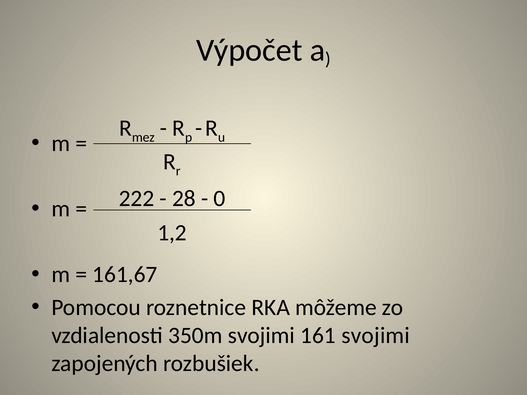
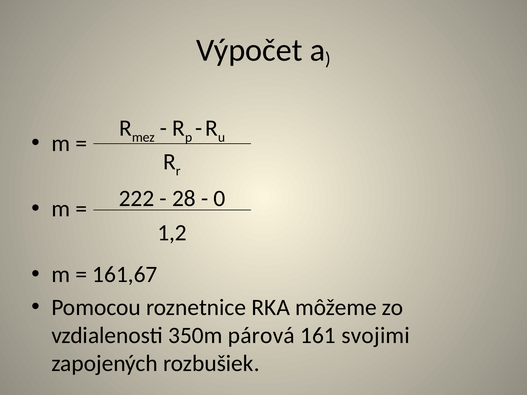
350m svojimi: svojimi -> párová
